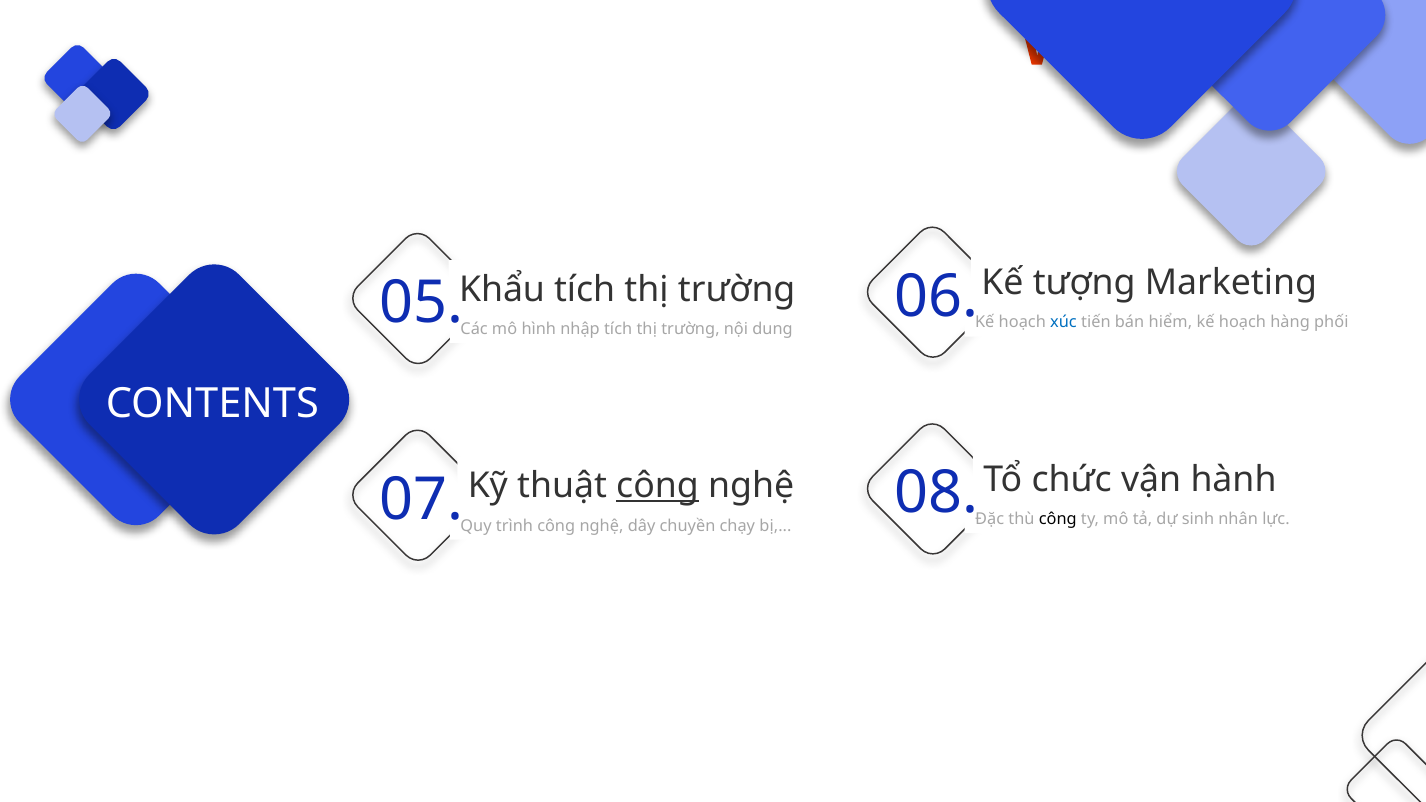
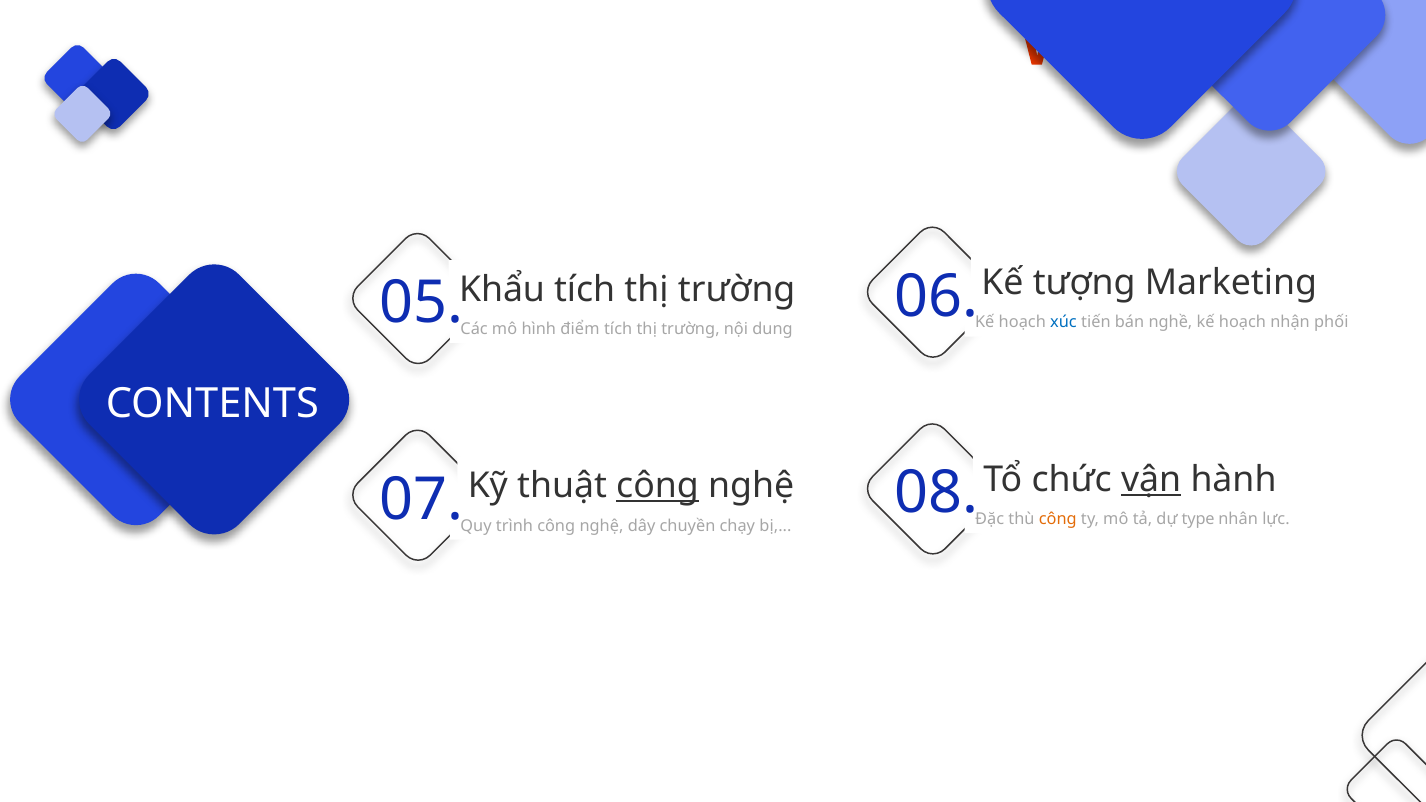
hiểm: hiểm -> nghề
hàng: hàng -> nhận
nhập: nhập -> điểm
vận underline: none -> present
công at (1058, 519) colour: black -> orange
sinh: sinh -> type
